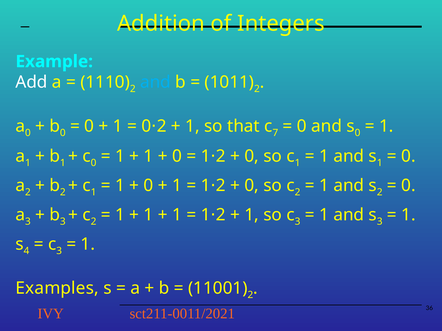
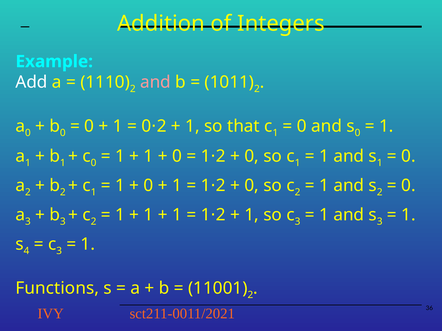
and at (155, 82) colour: light blue -> pink
7 at (275, 133): 7 -> 1
Examples: Examples -> Functions
